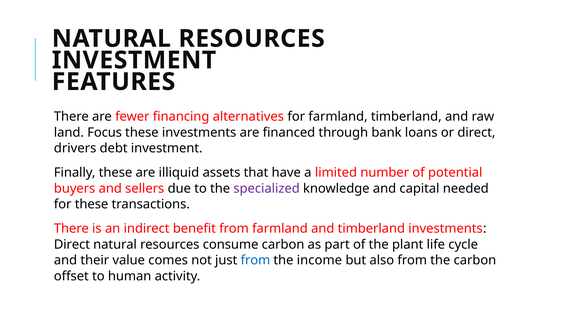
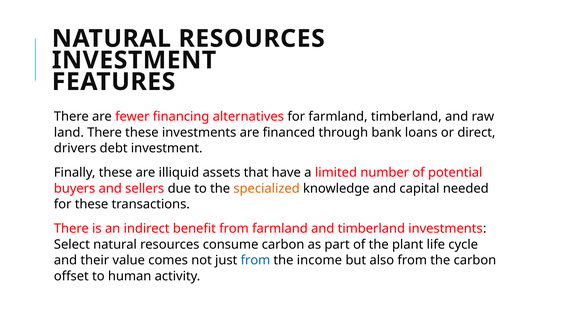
land Focus: Focus -> There
specialized colour: purple -> orange
Direct at (72, 245): Direct -> Select
